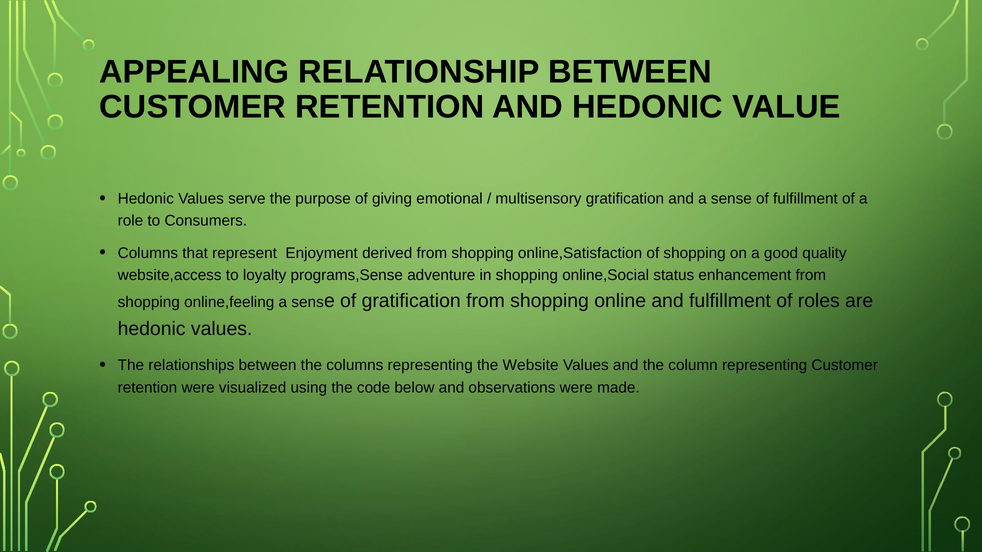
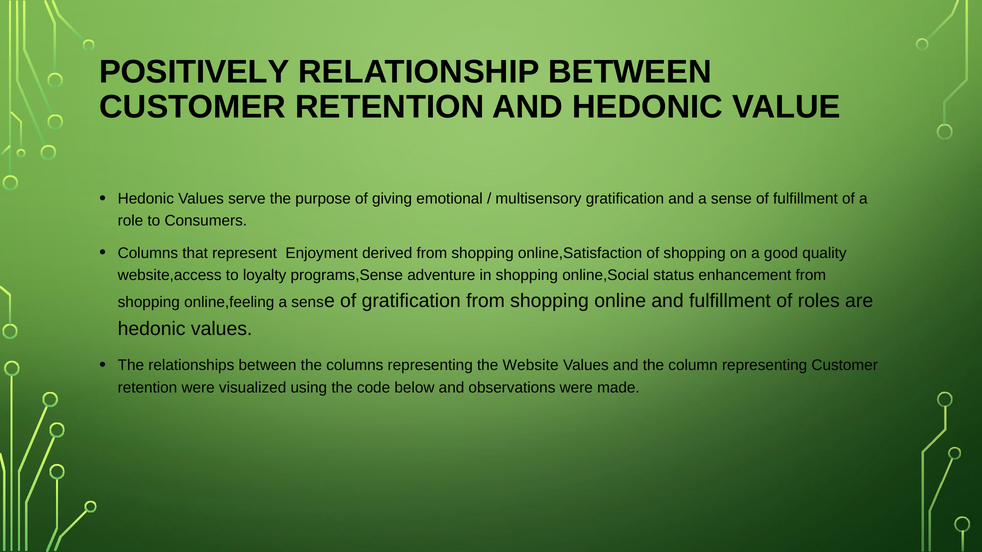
APPEALING: APPEALING -> POSITIVELY
